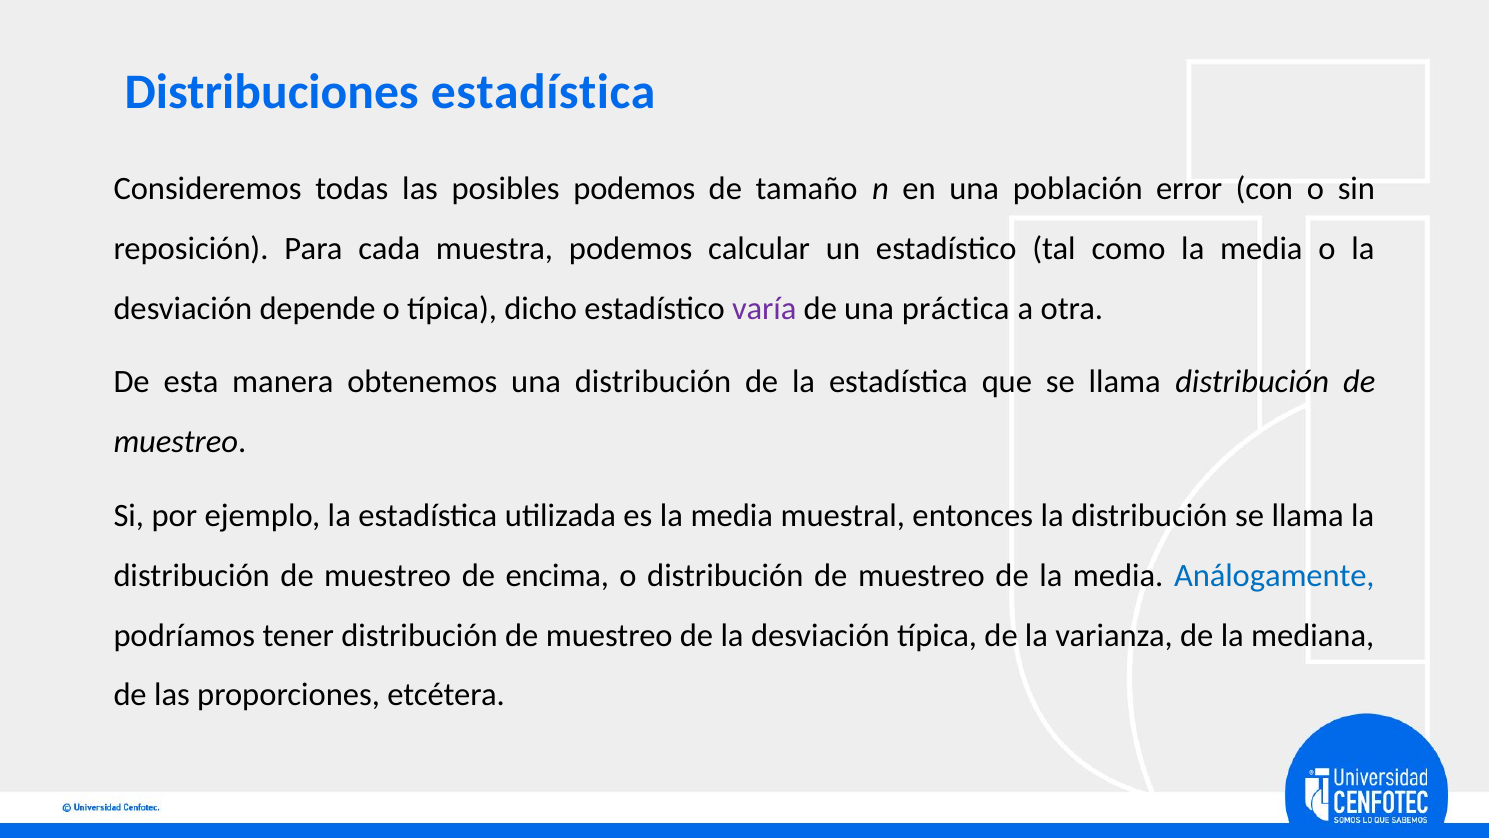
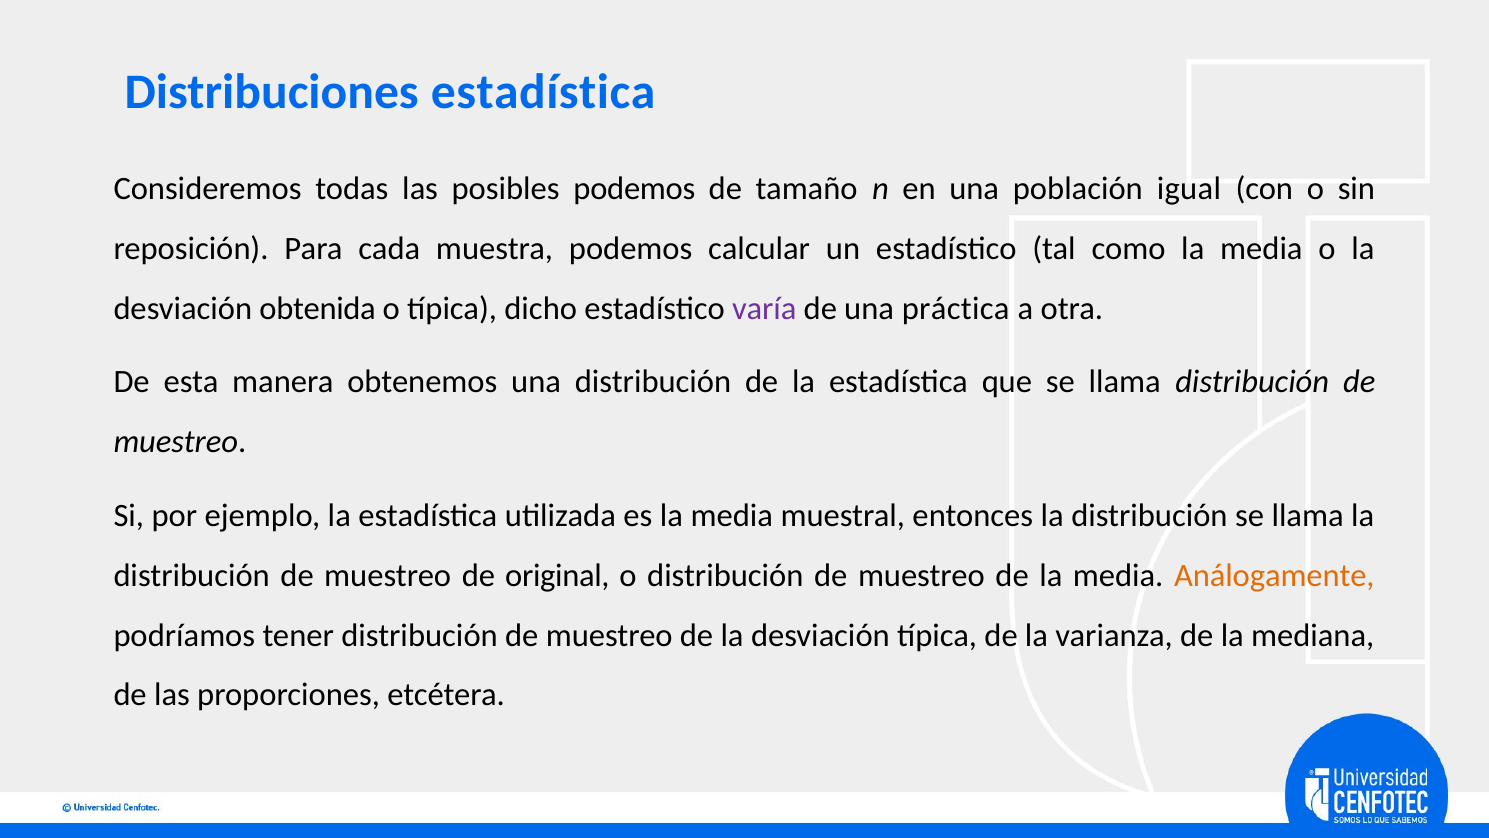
error: error -> igual
depende: depende -> obtenida
encima: encima -> original
Análogamente colour: blue -> orange
